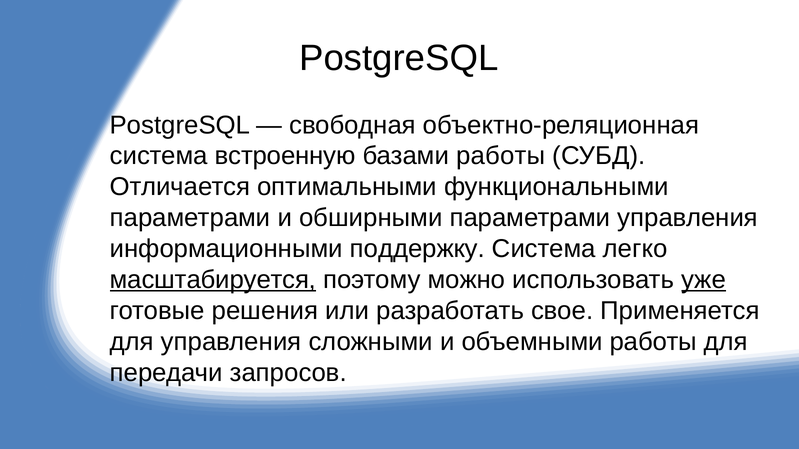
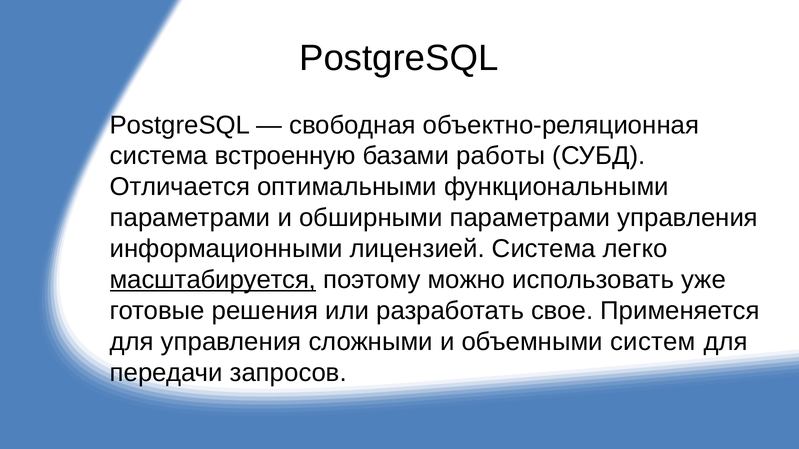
поддержку: поддержку -> лицензией
уже underline: present -> none
объемными работы: работы -> систем
